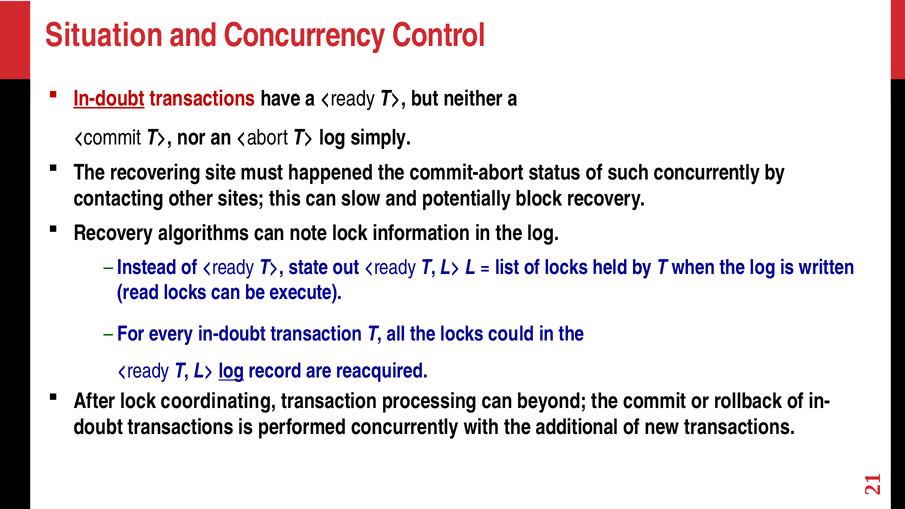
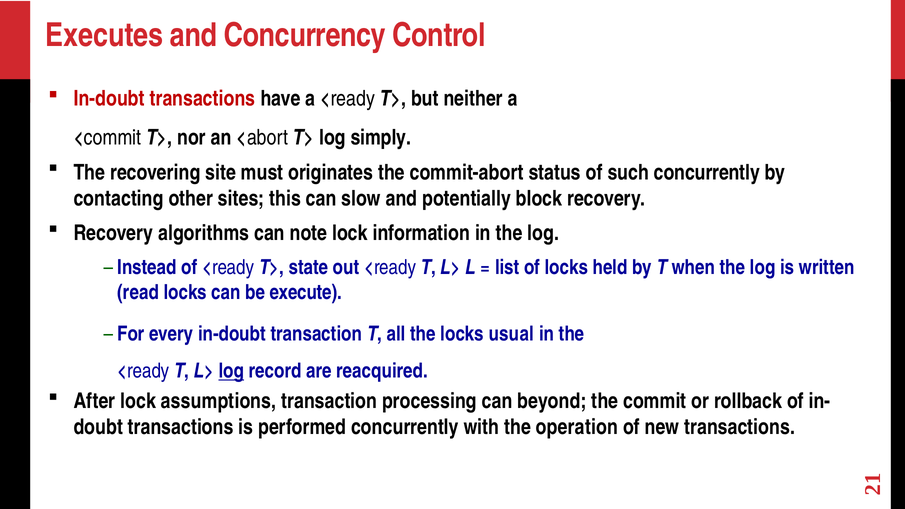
Situation: Situation -> Executes
In-doubt at (109, 98) underline: present -> none
happened: happened -> originates
could: could -> usual
coordinating: coordinating -> assumptions
additional: additional -> operation
